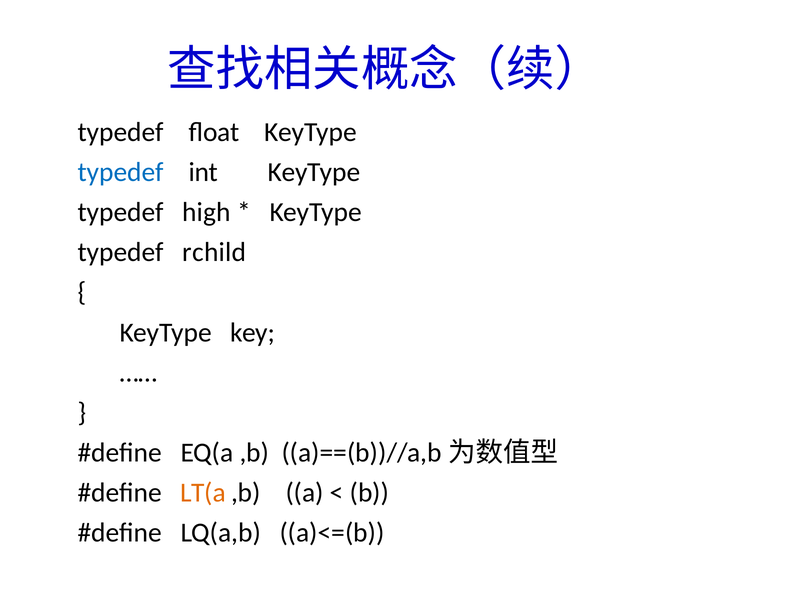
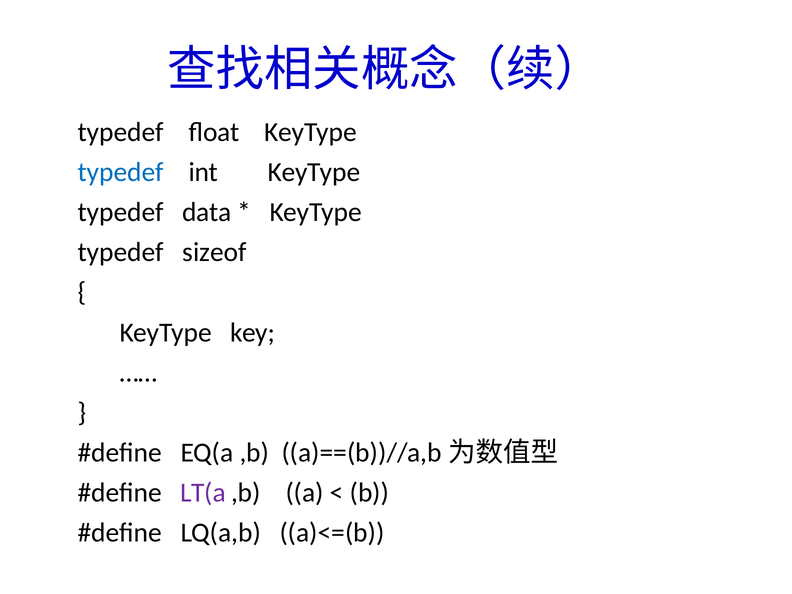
high: high -> data
rchild: rchild -> sizeof
LT(a colour: orange -> purple
